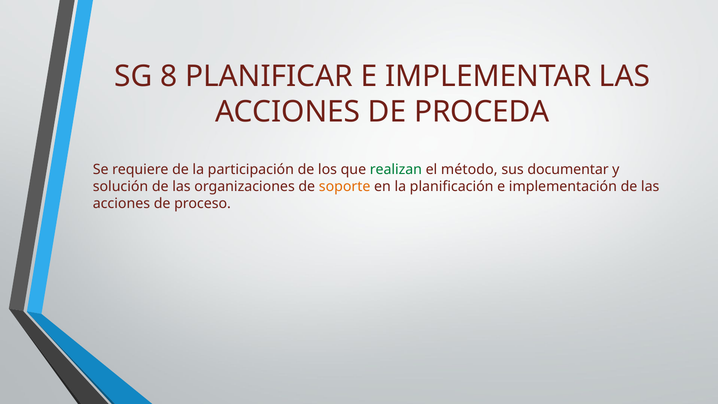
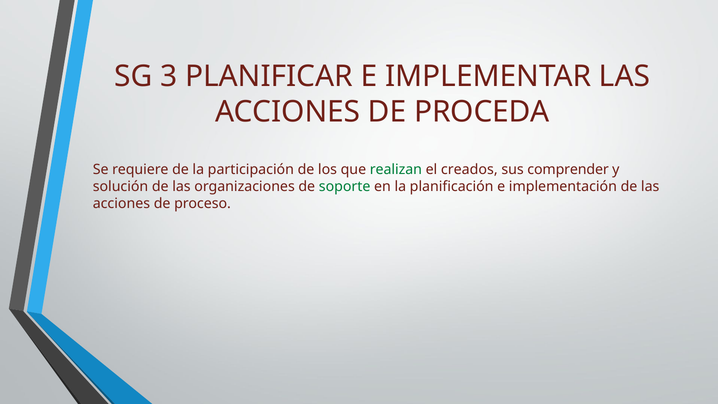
8: 8 -> 3
método: método -> creados
documentar: documentar -> comprender
soporte colour: orange -> green
